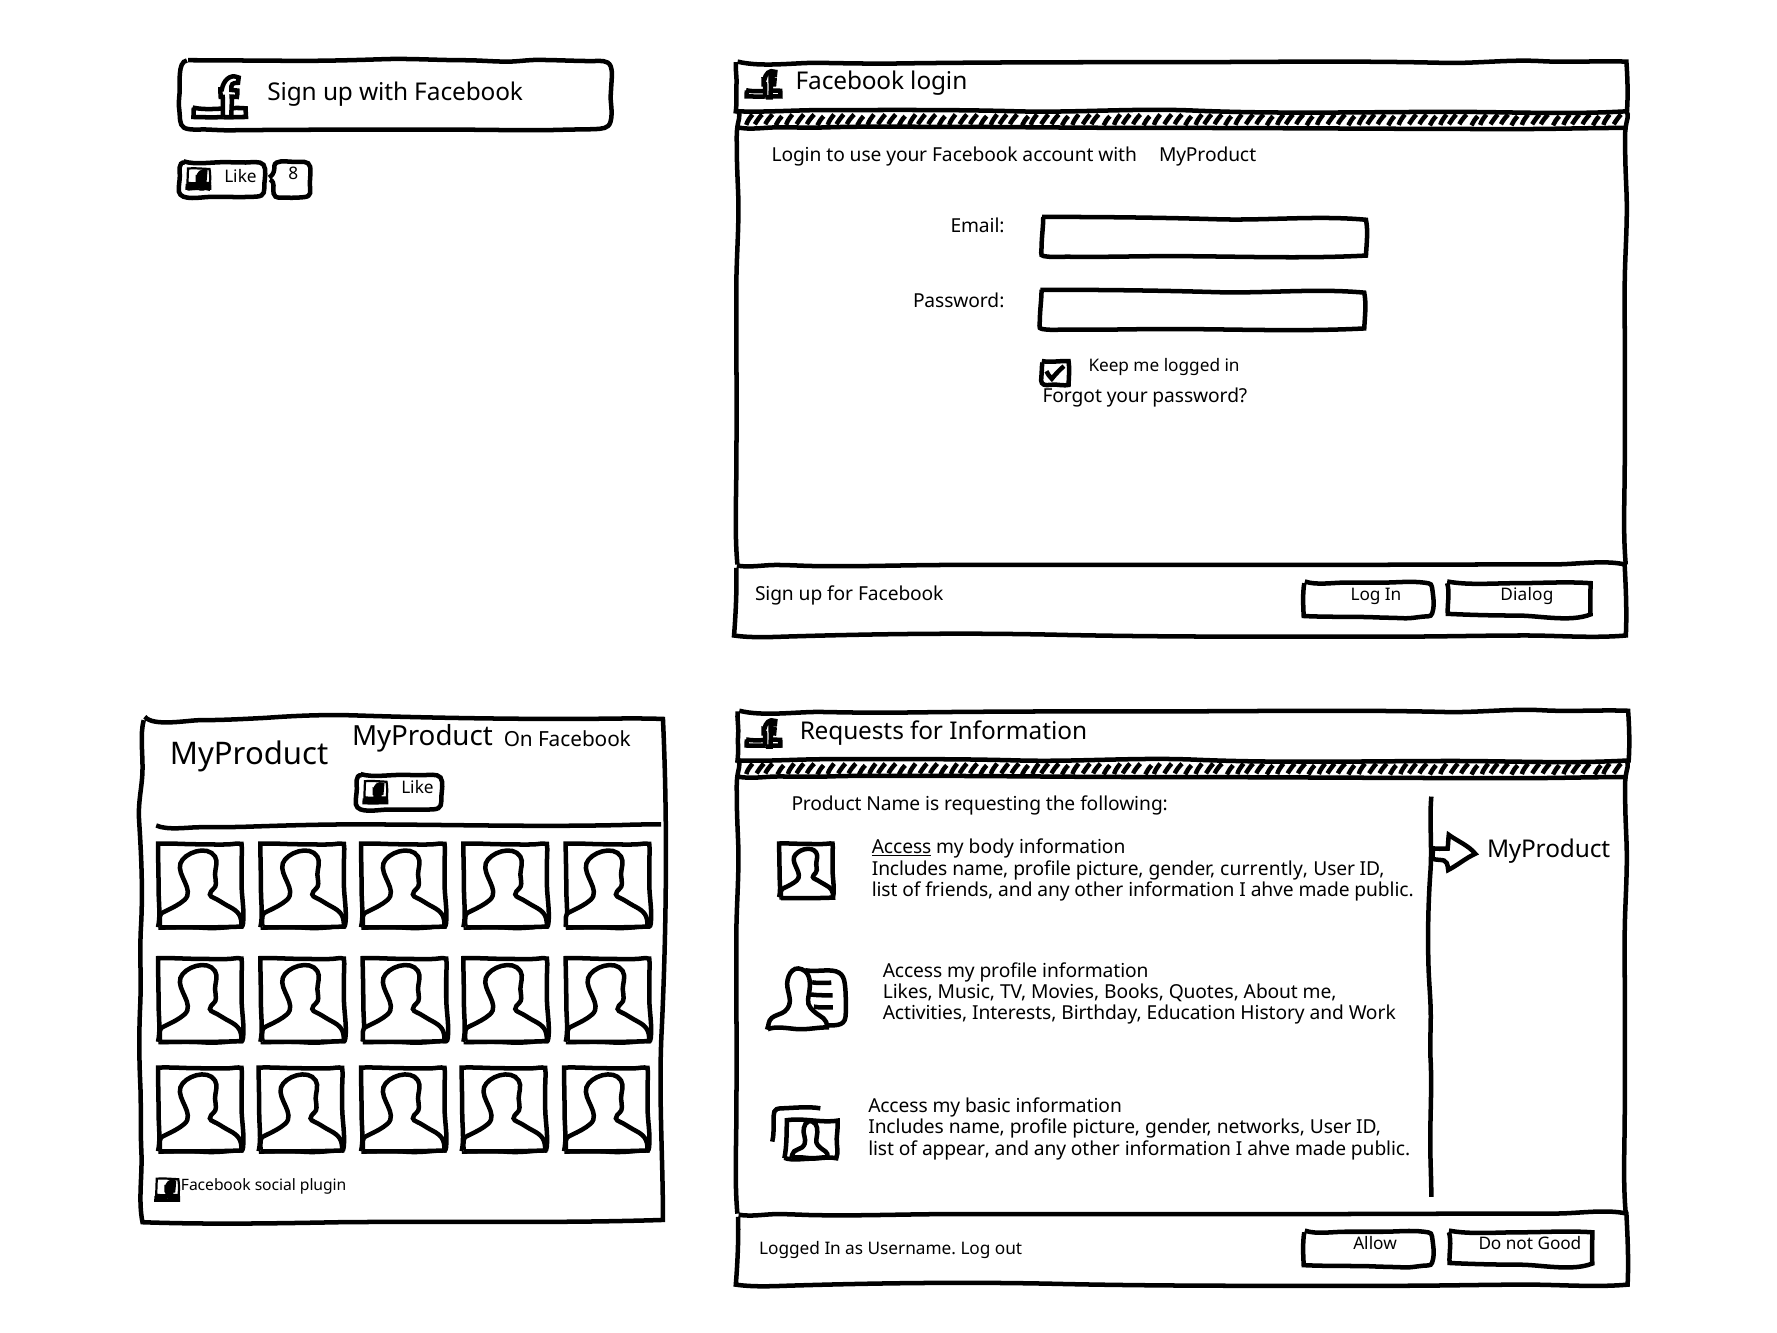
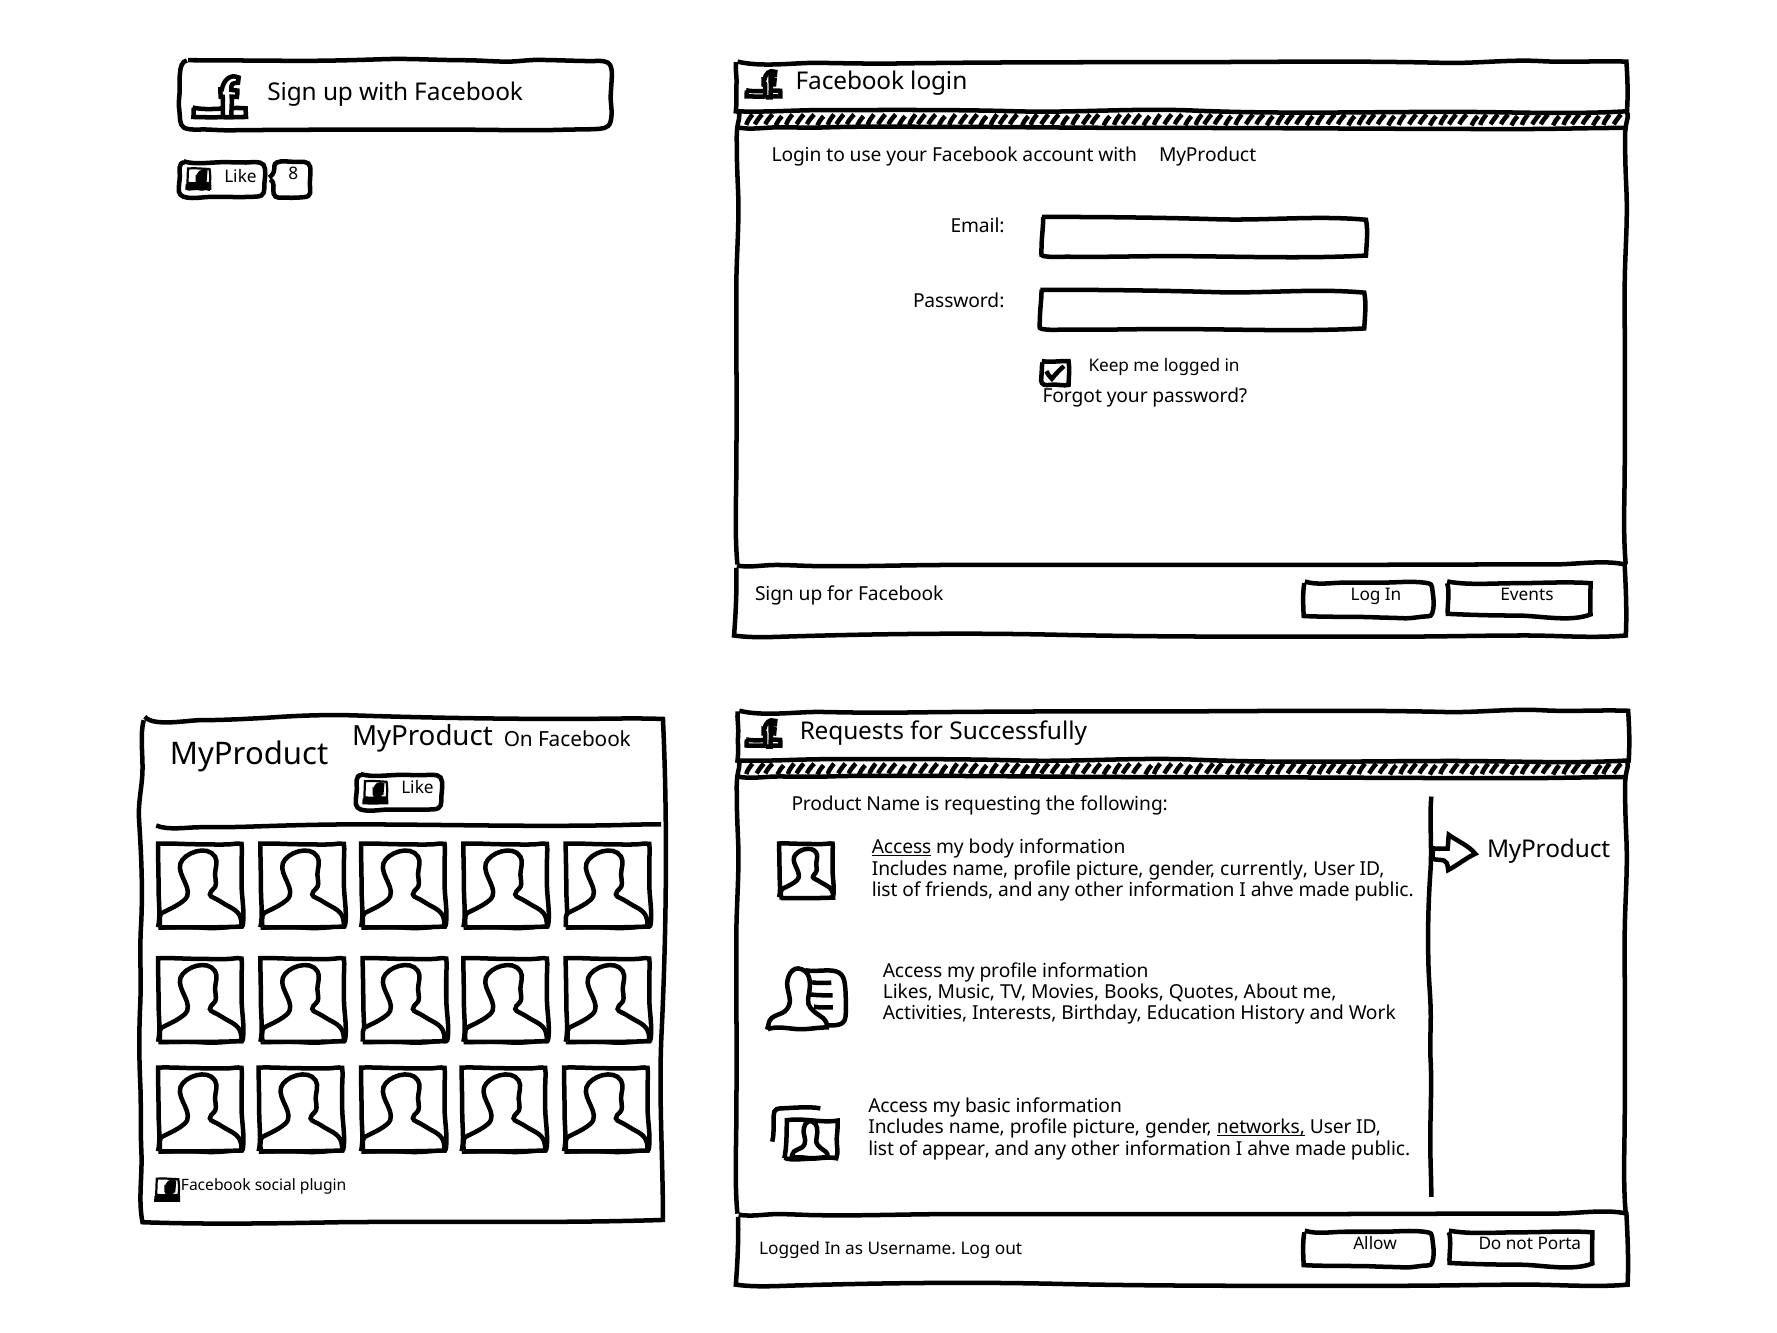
Dialog: Dialog -> Events
for Information: Information -> Successfully
networks underline: none -> present
Good: Good -> Porta
